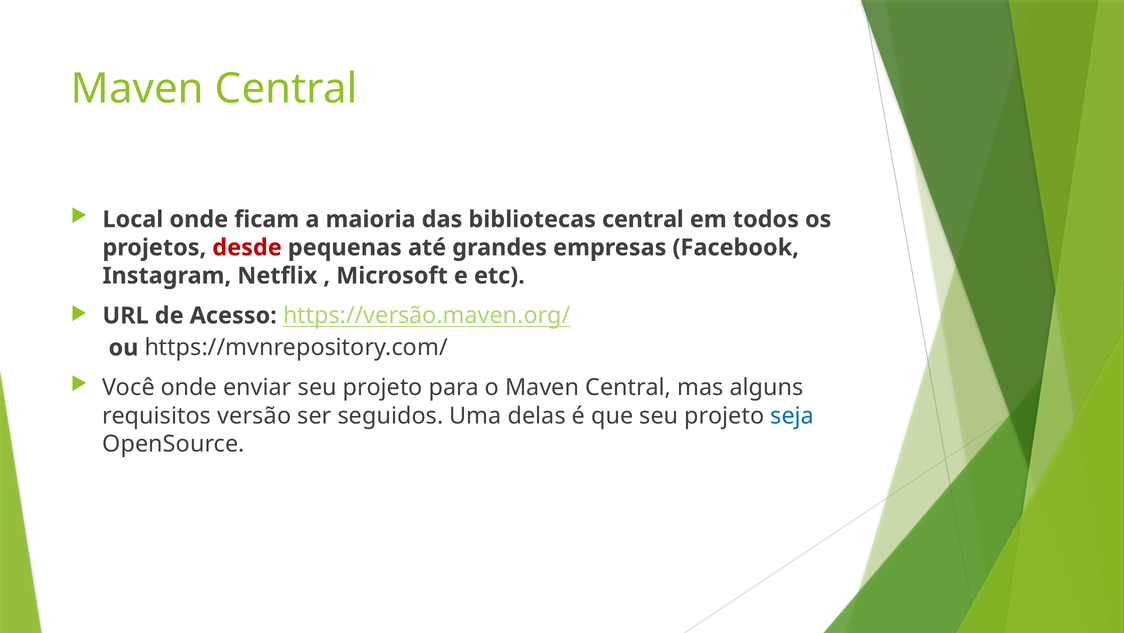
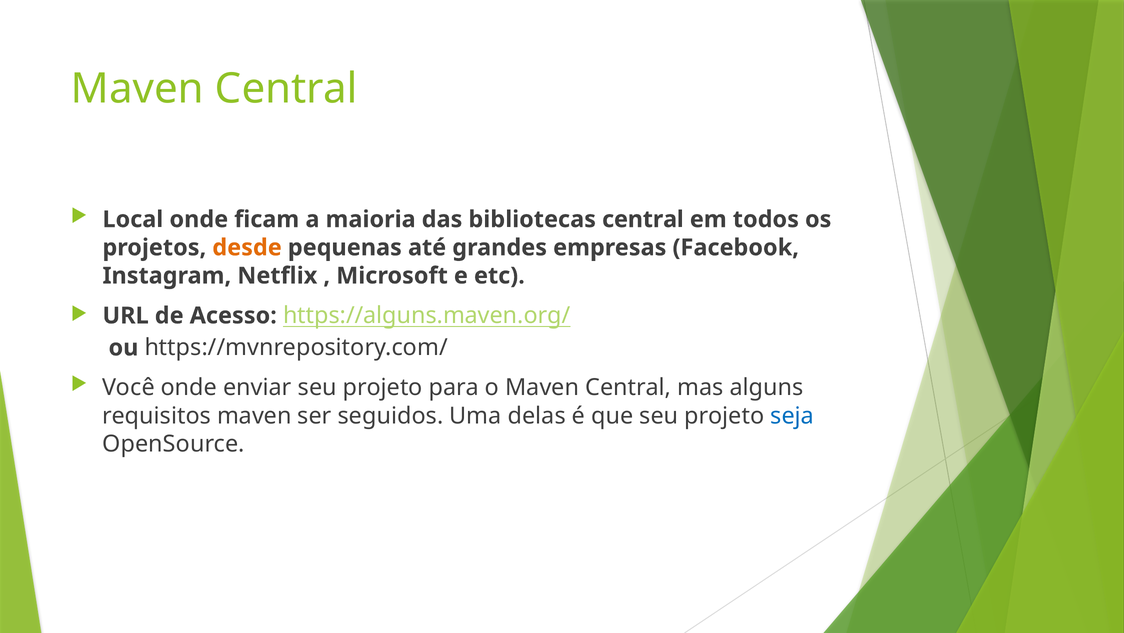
desde colour: red -> orange
https://versão.maven.org/: https://versão.maven.org/ -> https://alguns.maven.org/
requisitos versão: versão -> maven
